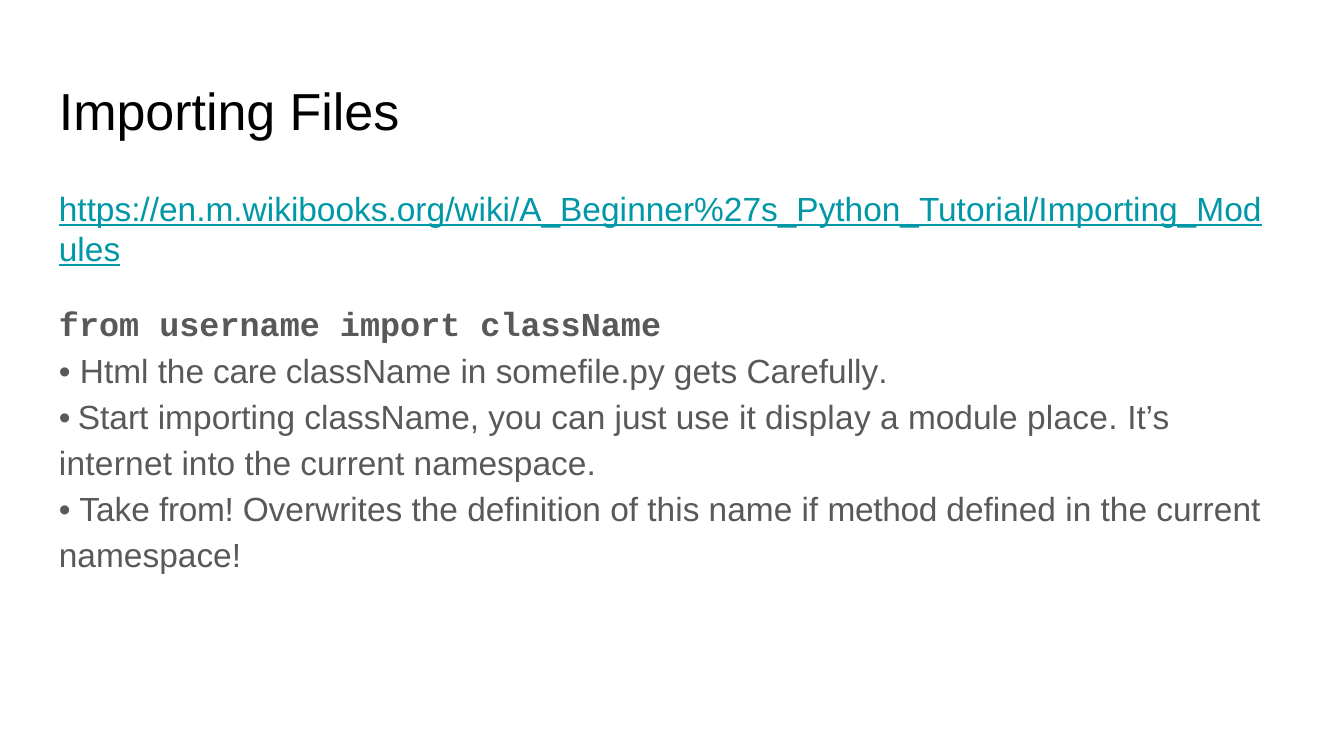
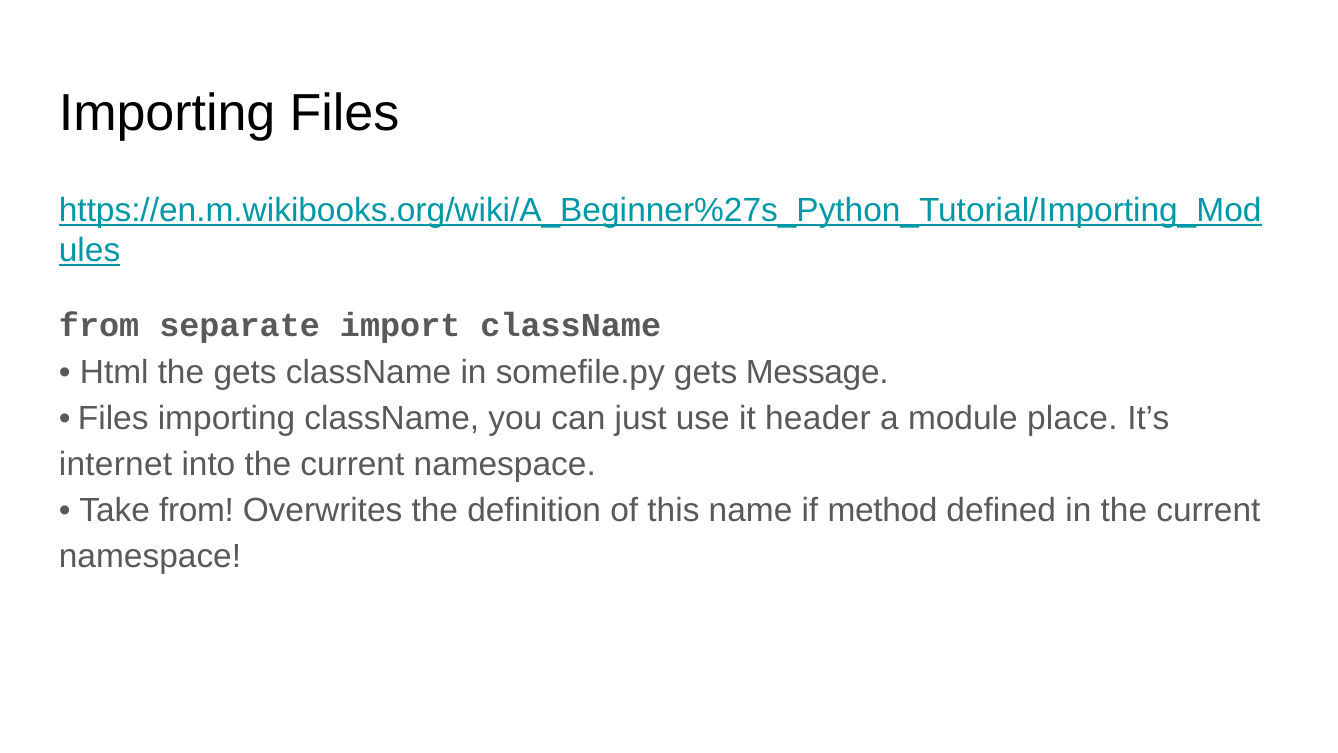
username: username -> separate
the care: care -> gets
Carefully: Carefully -> Message
Start at (113, 418): Start -> Files
display: display -> header
